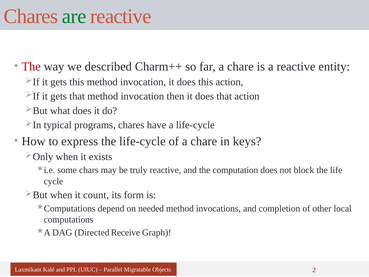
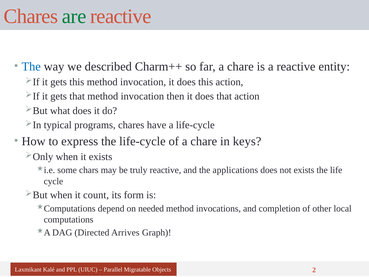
The at (31, 66) colour: red -> blue
computation: computation -> applications
not block: block -> exists
Receive: Receive -> Arrives
